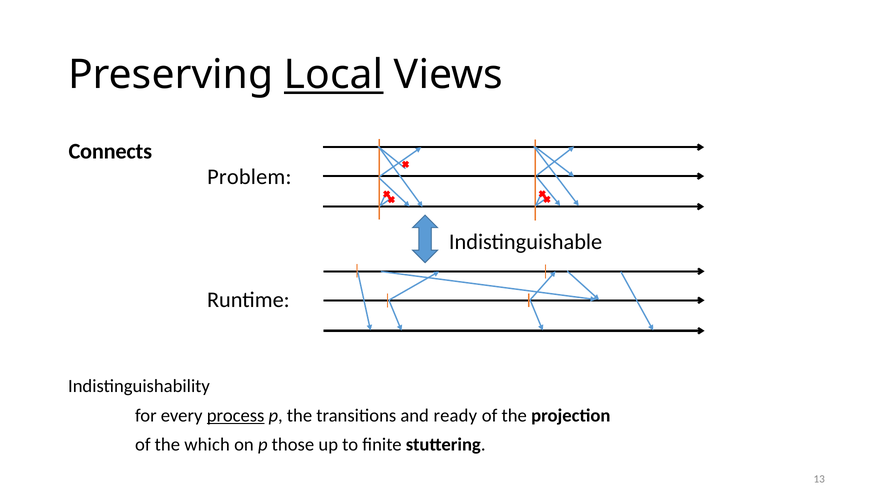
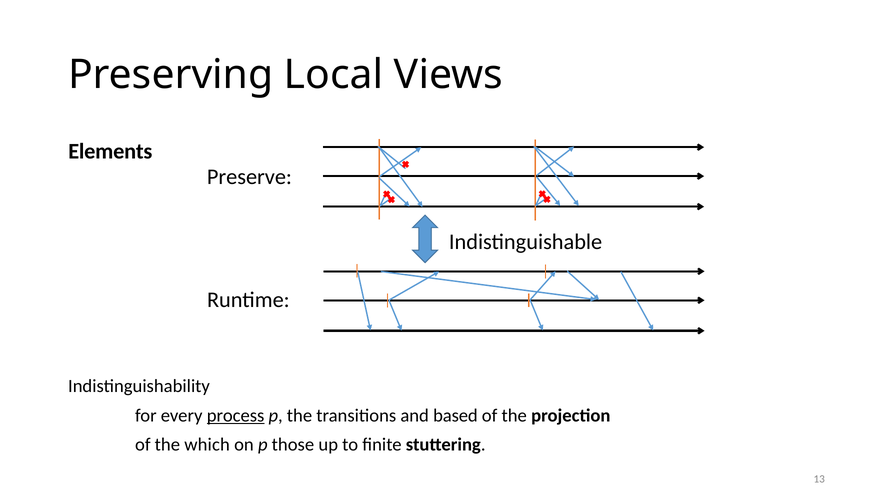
Local underline: present -> none
Connects: Connects -> Elements
Problem: Problem -> Preserve
ready: ready -> based
